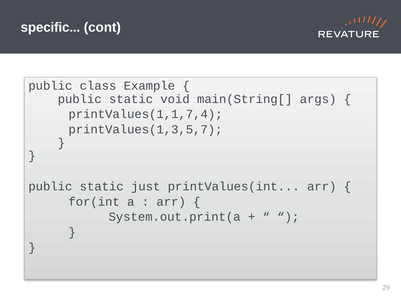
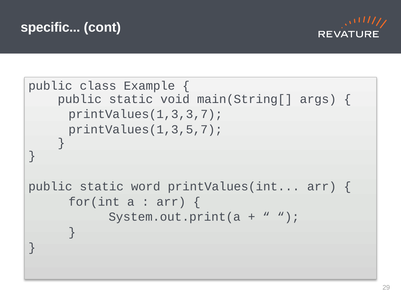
printValues(1,1,7,4: printValues(1,1,7,4 -> printValues(1,3,3,7
just: just -> word
